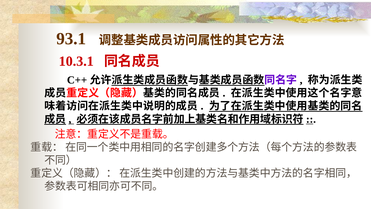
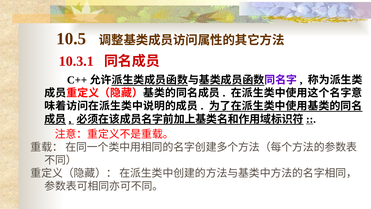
93.1: 93.1 -> 10.5
